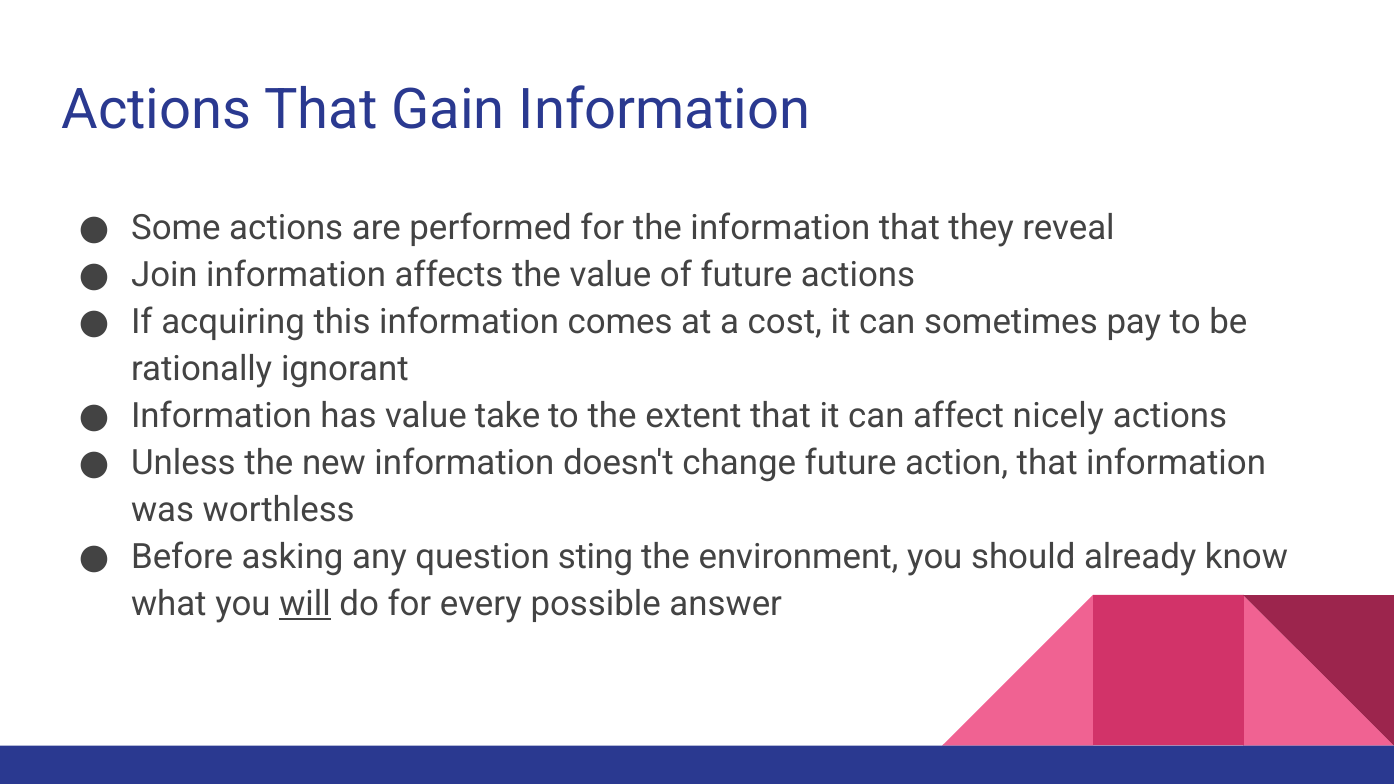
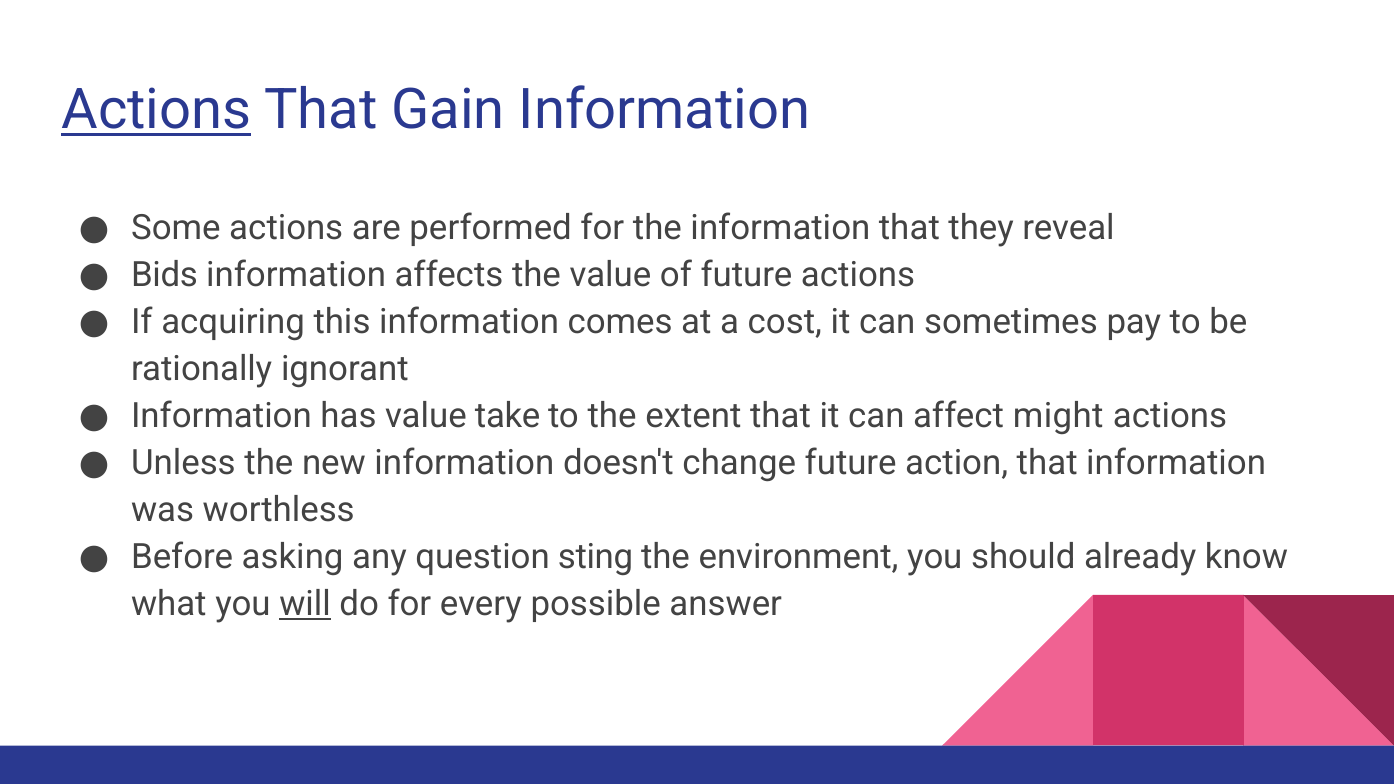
Actions at (156, 110) underline: none -> present
Join: Join -> Bids
nicely: nicely -> might
